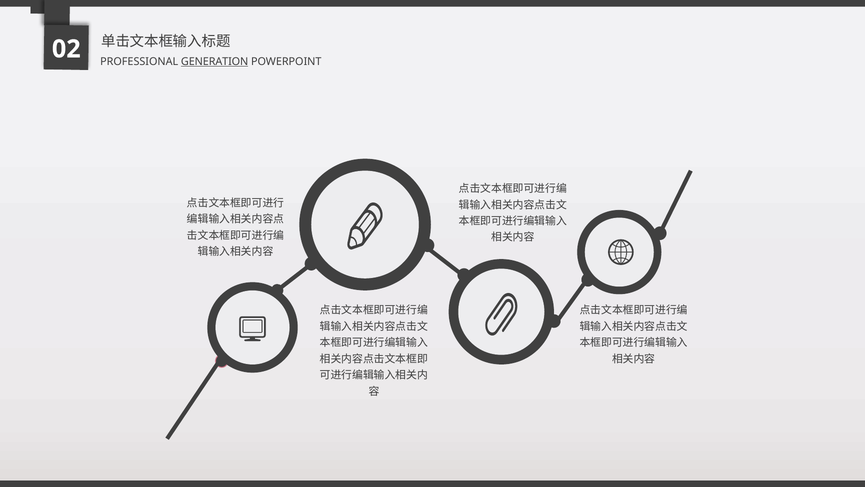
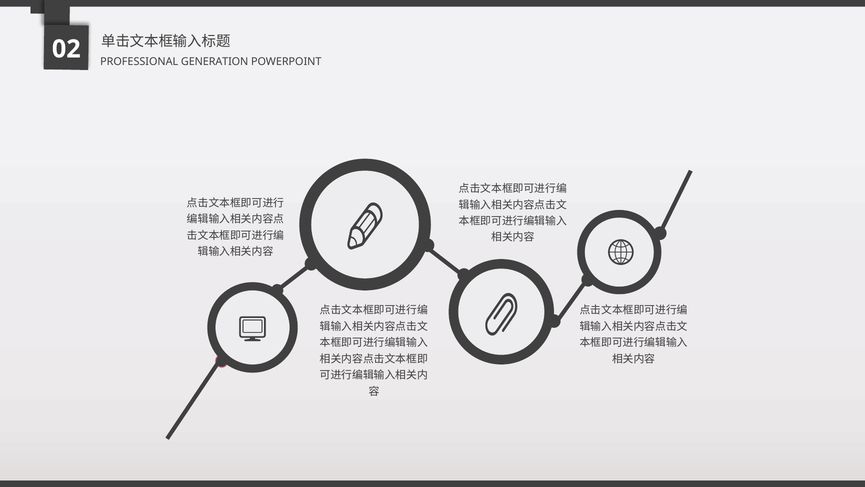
GENERATION underline: present -> none
